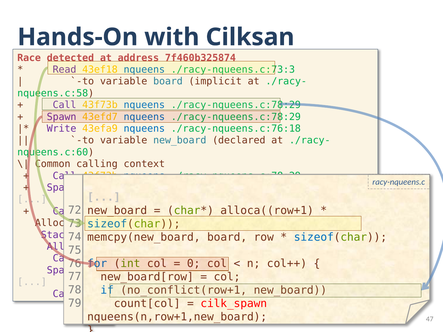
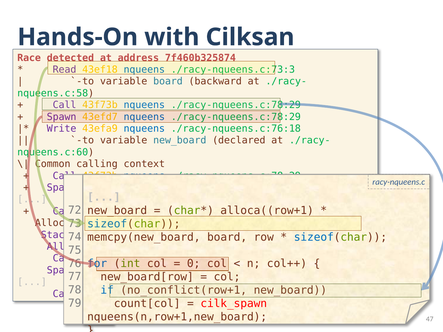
implicit: implicit -> backward
